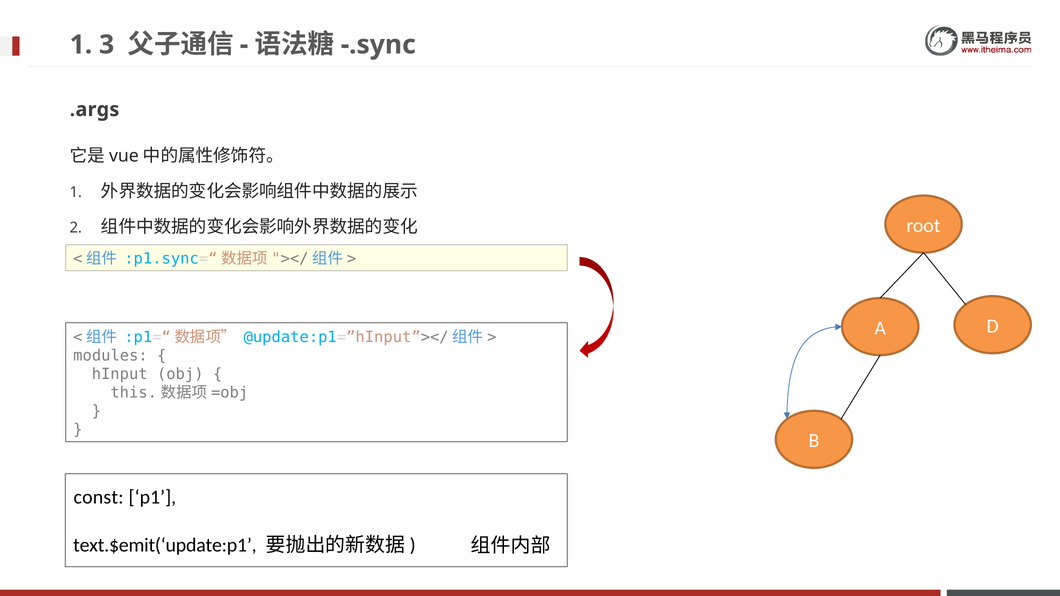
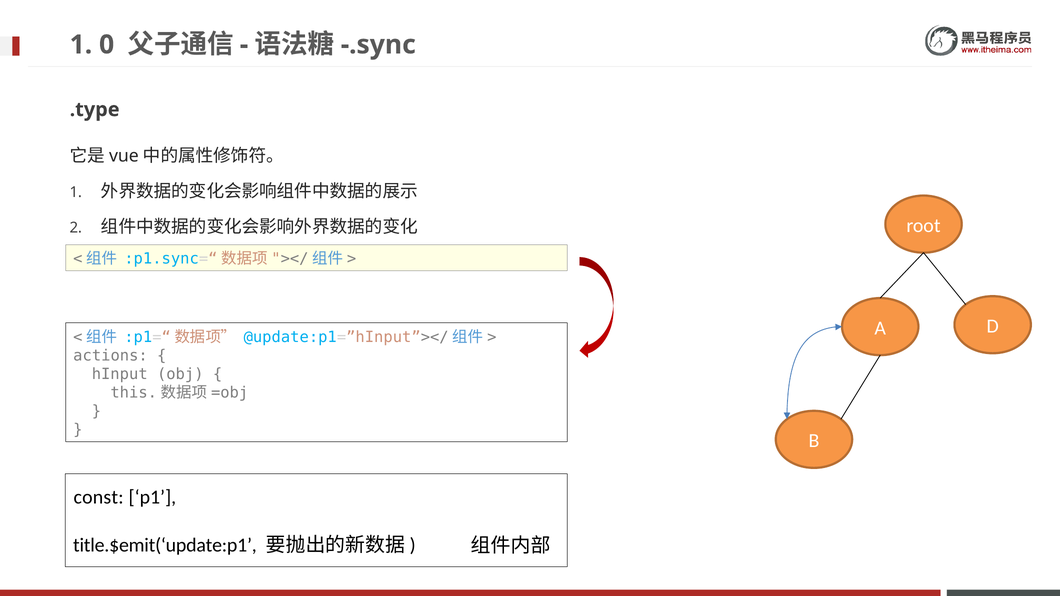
3: 3 -> 0
.args: .args -> .type
modules: modules -> actions
text.$emit(‘update:p1: text.$emit(‘update:p1 -> title.$emit(‘update:p1
